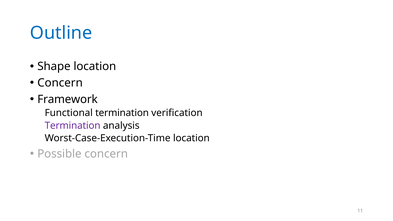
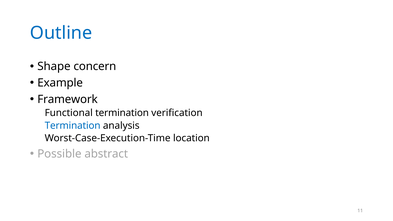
Shape location: location -> concern
Concern at (60, 83): Concern -> Example
Termination at (73, 126) colour: purple -> blue
Possible concern: concern -> abstract
